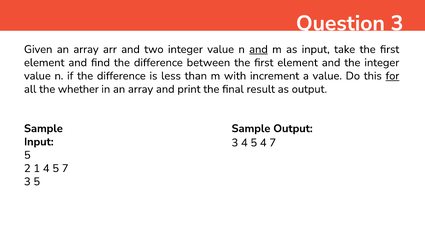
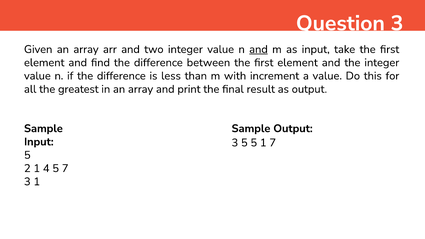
for underline: present -> none
whether: whether -> greatest
3 4: 4 -> 5
5 4: 4 -> 1
3 5: 5 -> 1
